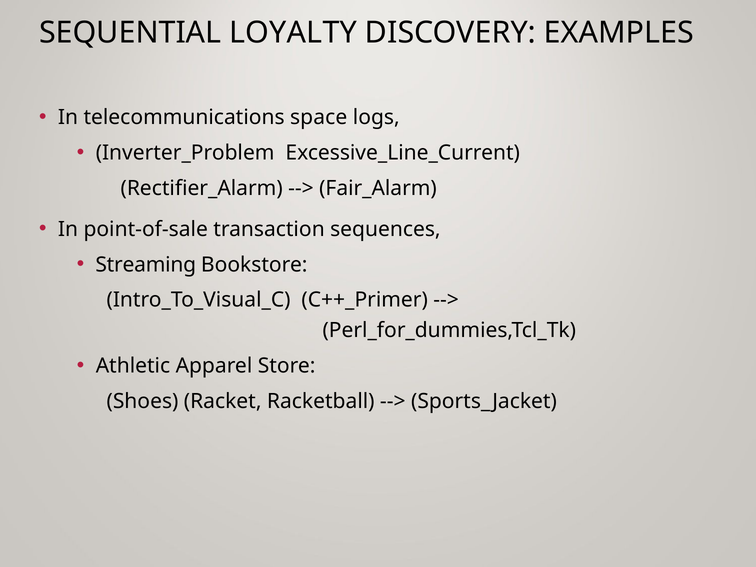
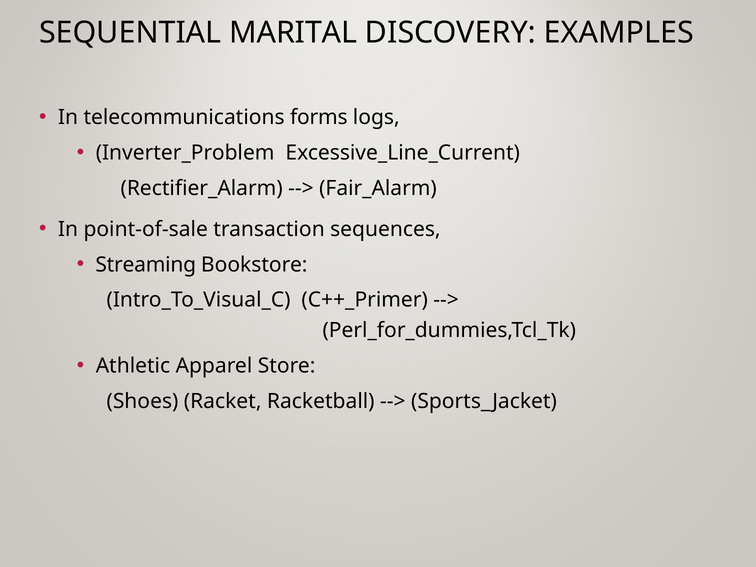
LOYALTY: LOYALTY -> MARITAL
space: space -> forms
